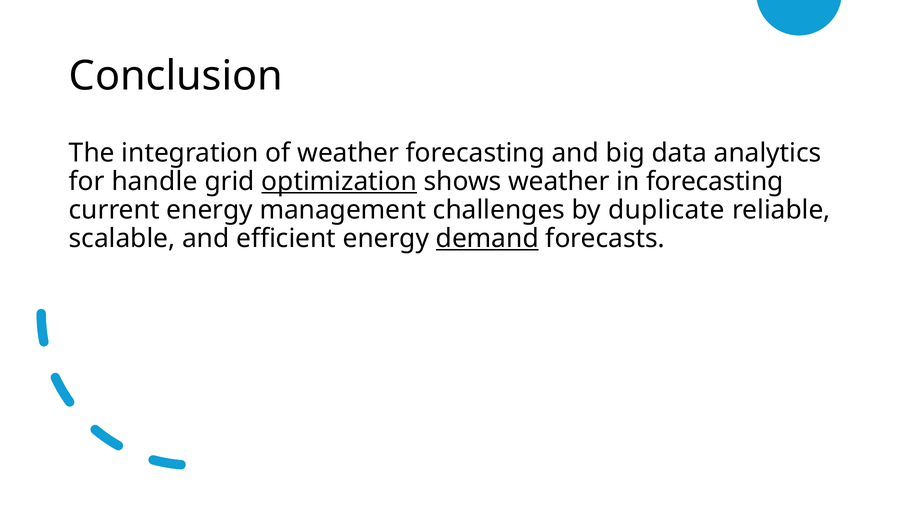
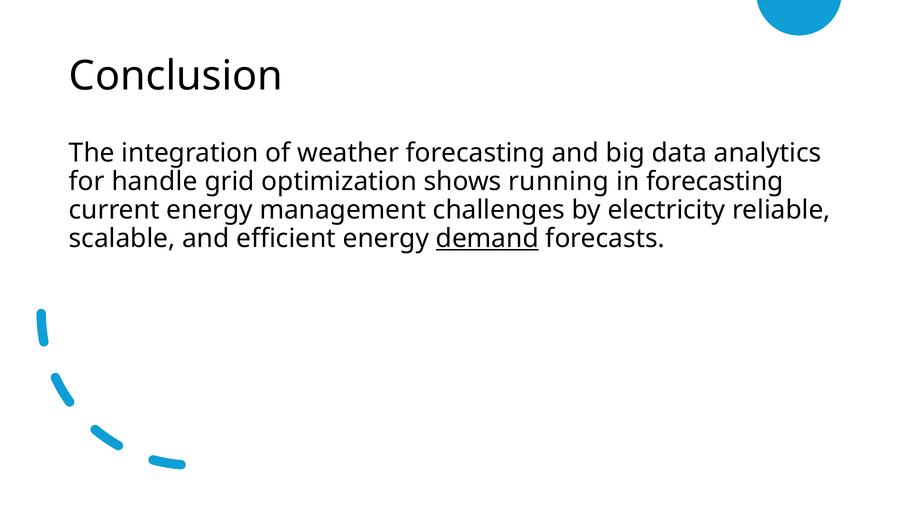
optimization underline: present -> none
shows weather: weather -> running
duplicate: duplicate -> electricity
